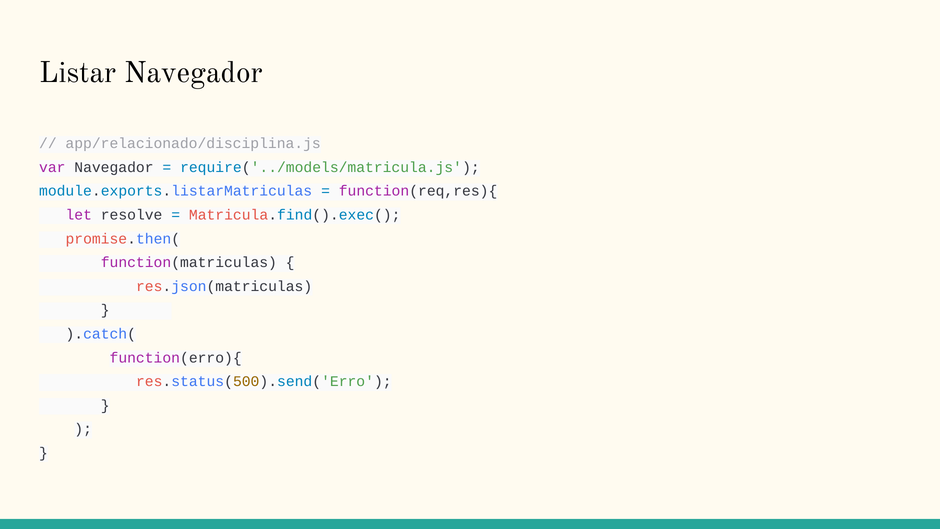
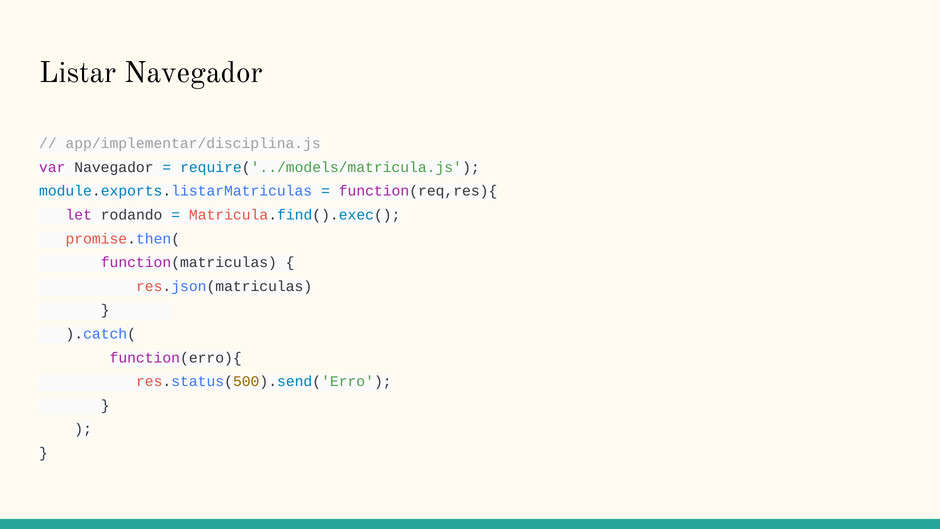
app/relacionado/disciplina.js: app/relacionado/disciplina.js -> app/implementar/disciplina.js
resolve: resolve -> rodando
